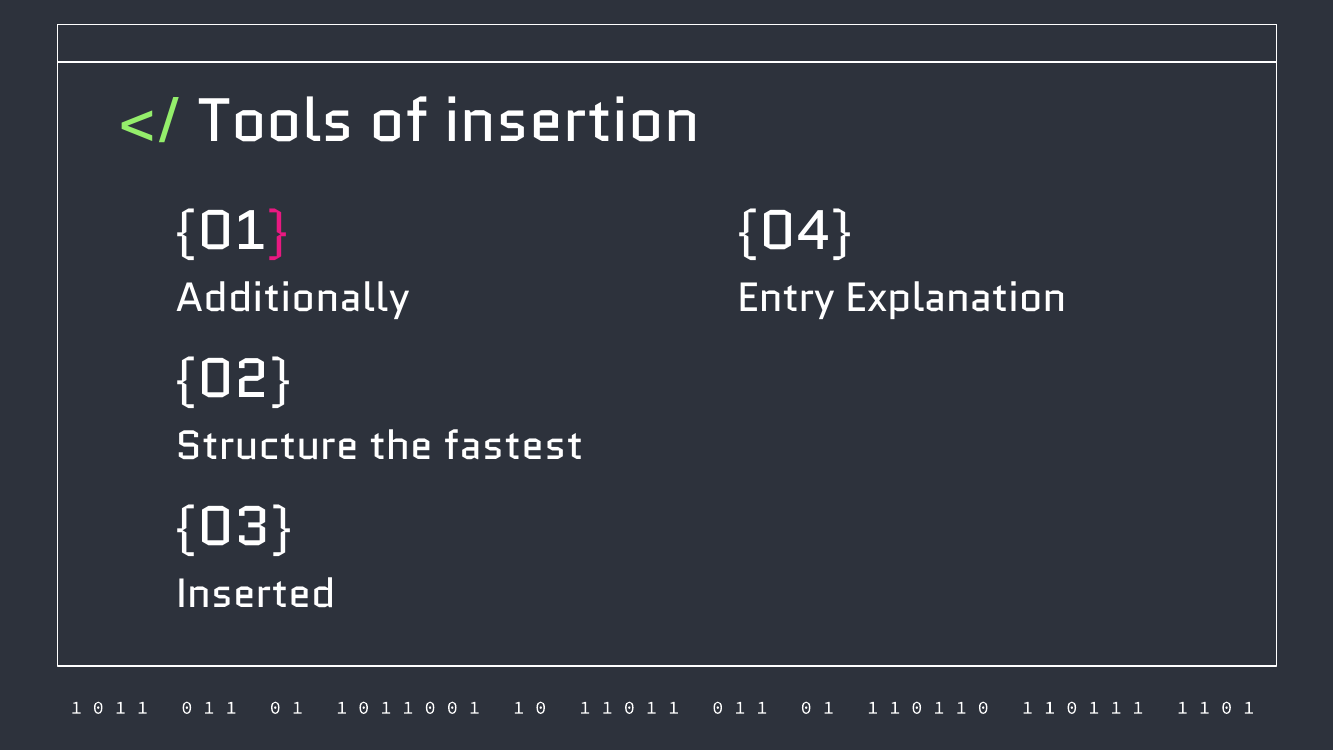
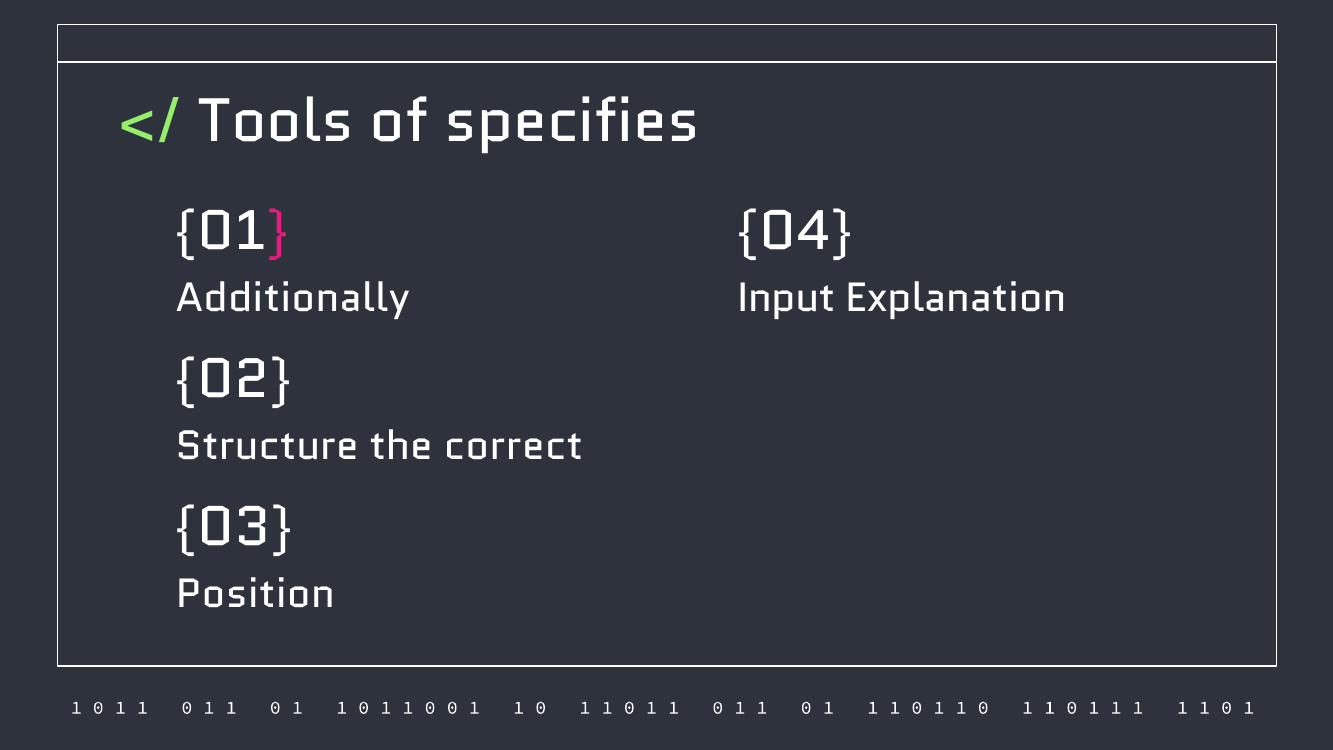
insertion: insertion -> specifies
Entry: Entry -> Input
fastest: fastest -> correct
Inserted: Inserted -> Position
